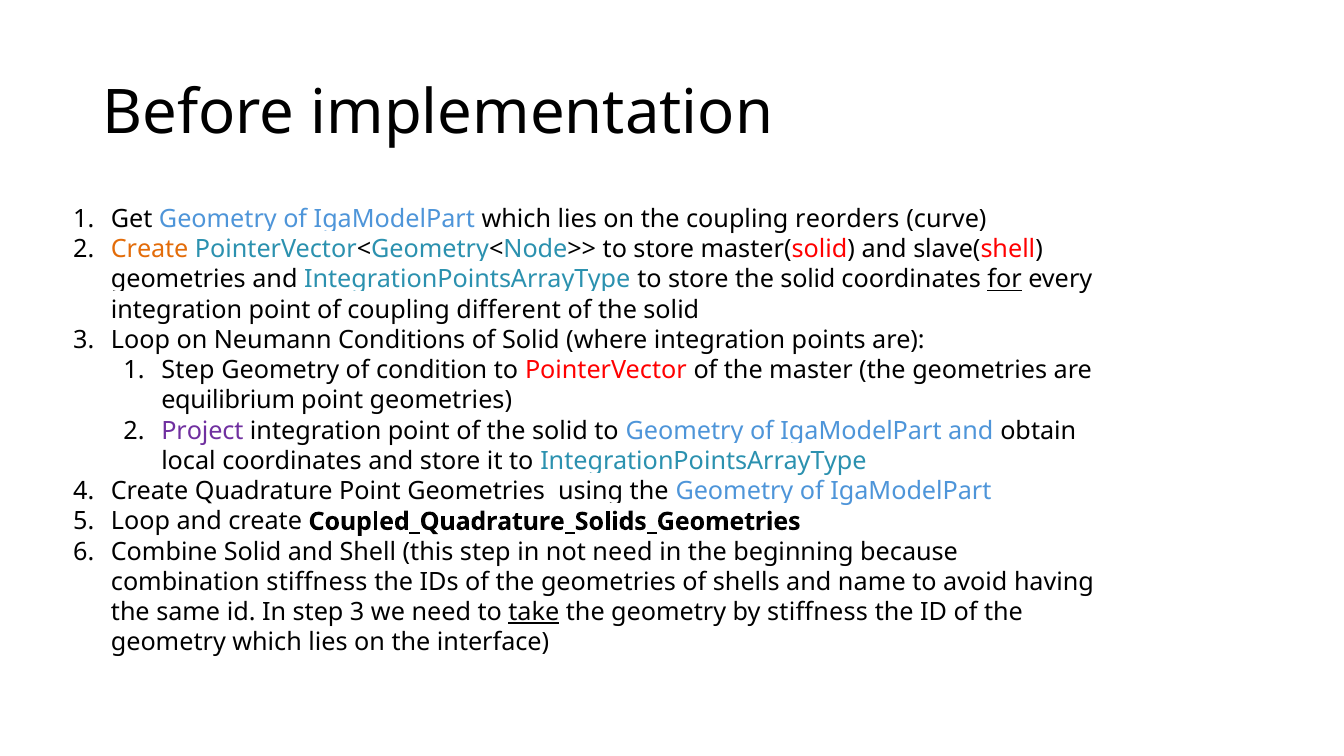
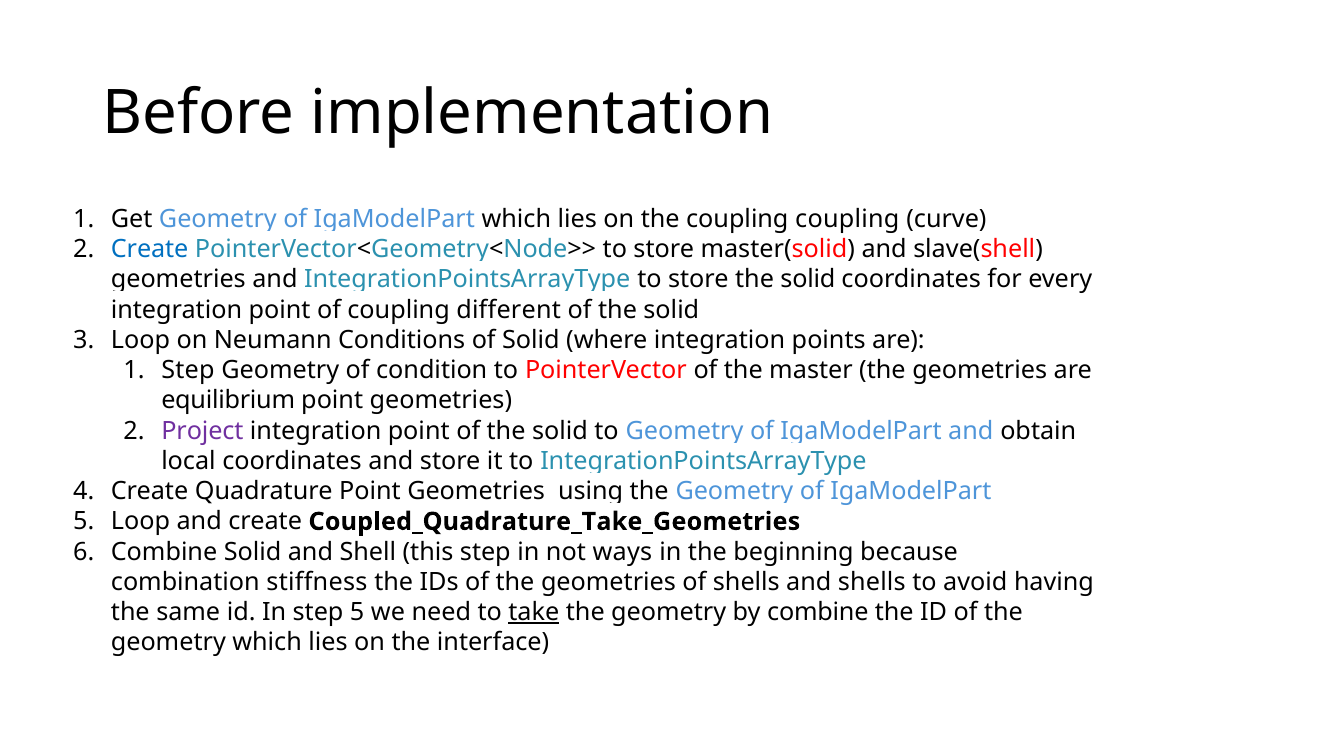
coupling reorders: reorders -> coupling
Create at (150, 249) colour: orange -> blue
for underline: present -> none
Coupled_Quadrature_Solids_Geometries: Coupled_Quadrature_Solids_Geometries -> Coupled_Quadrature_Take_Geometries
not need: need -> ways
and name: name -> shells
step 3: 3 -> 5
by stiffness: stiffness -> combine
